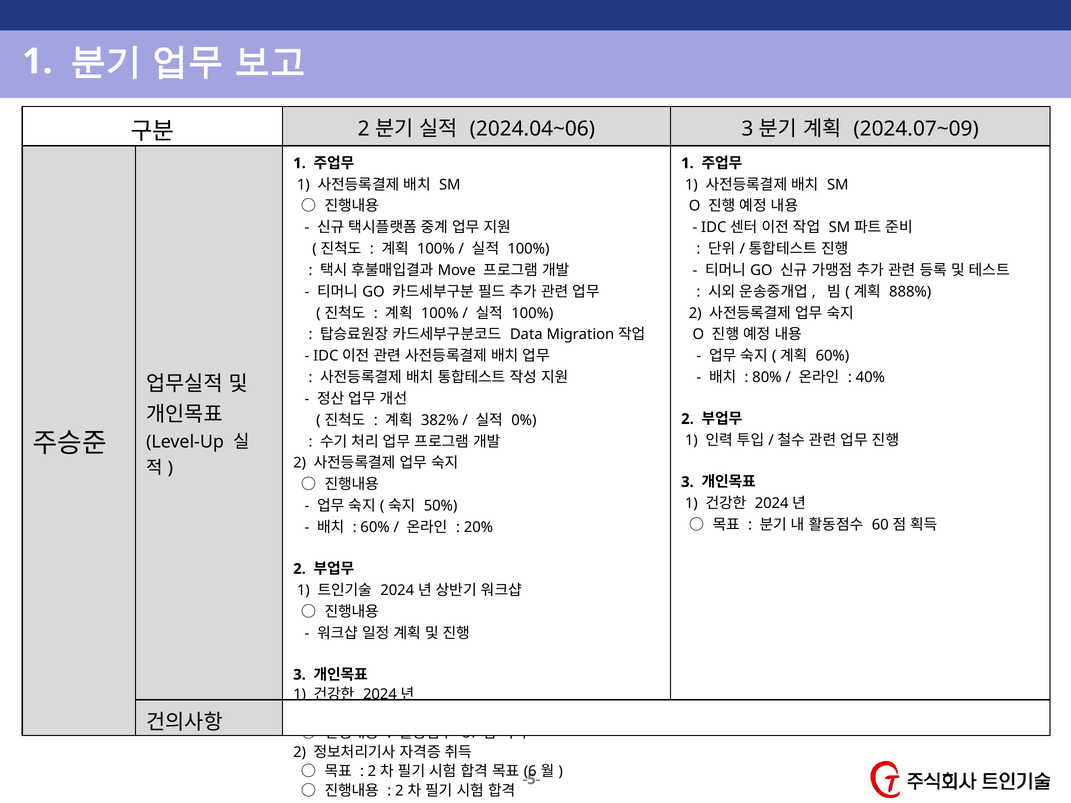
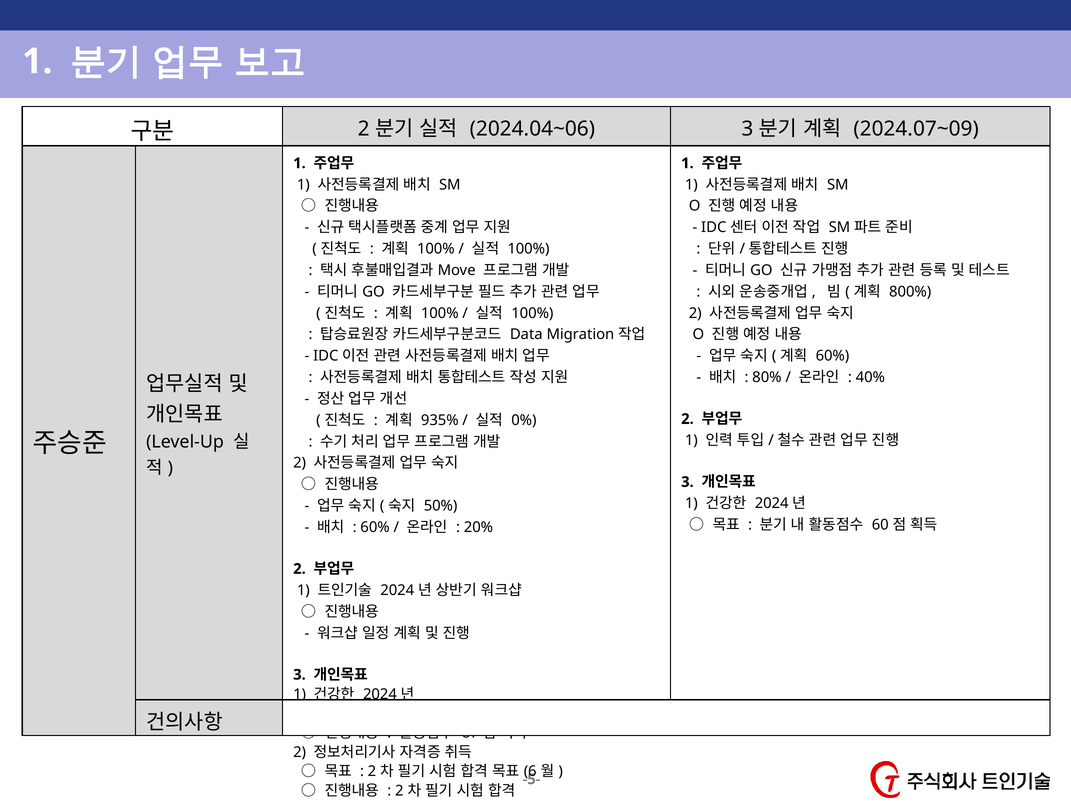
888%: 888% -> 800%
382%: 382% -> 935%
